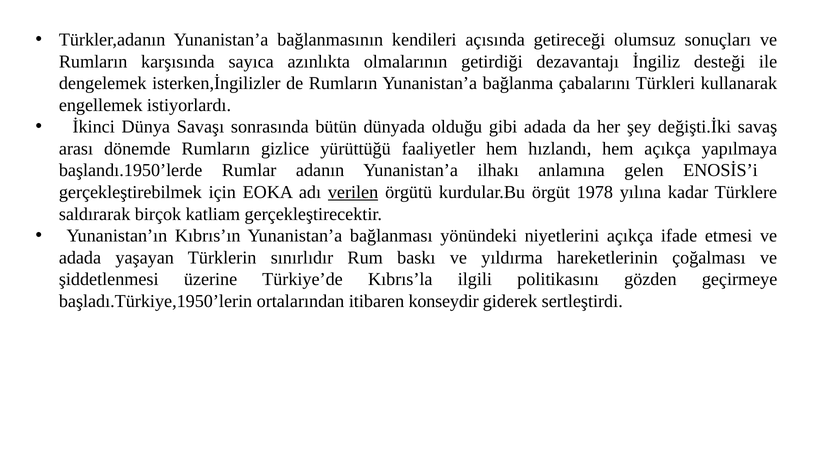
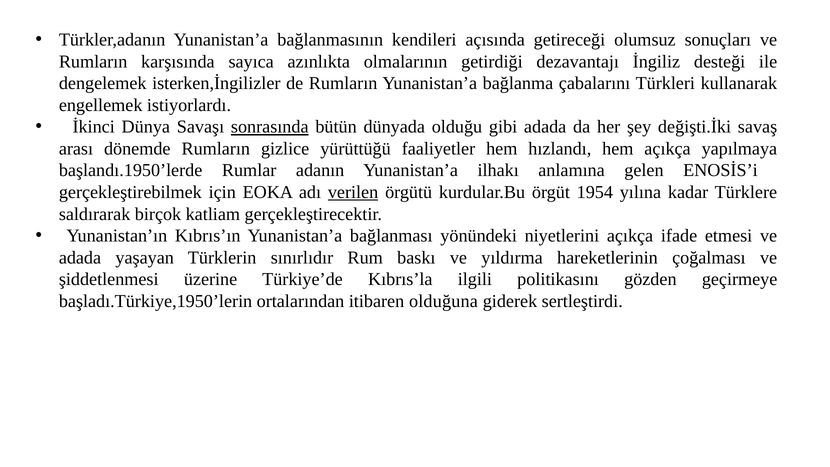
sonrasında underline: none -> present
1978: 1978 -> 1954
konseydir: konseydir -> olduğuna
